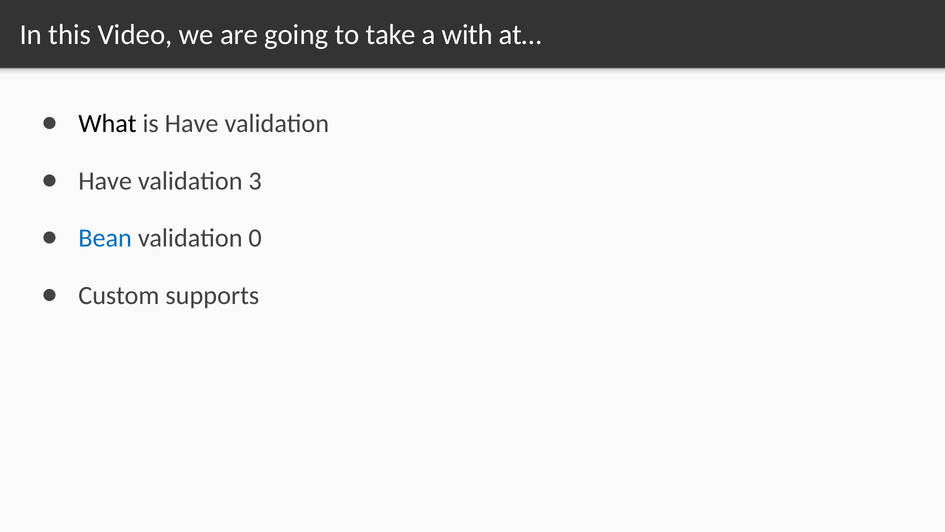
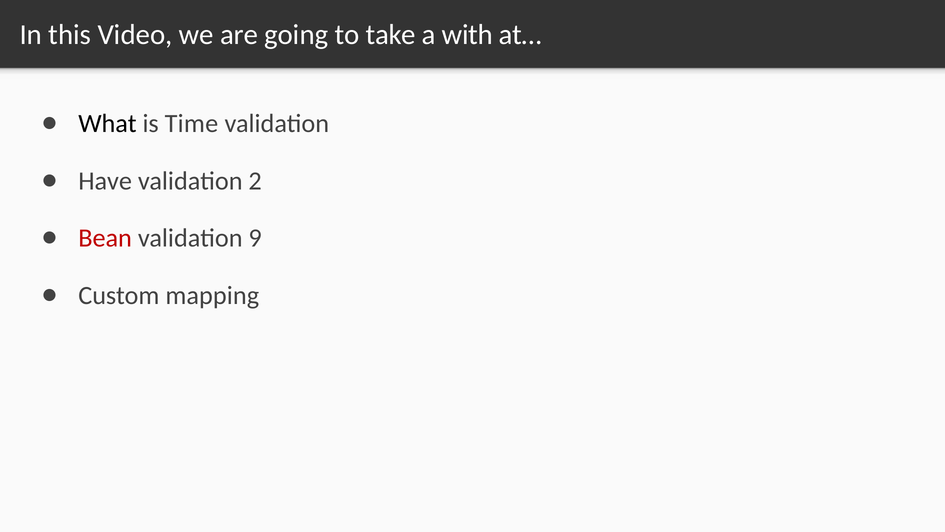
is Have: Have -> Time
3: 3 -> 2
Bean colour: blue -> red
0: 0 -> 9
supports: supports -> mapping
